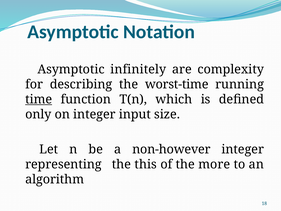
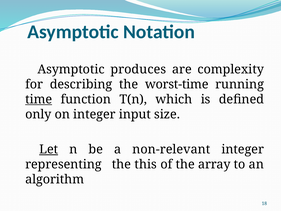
infinitely: infinitely -> produces
Let underline: none -> present
non-however: non-however -> non-relevant
more: more -> array
